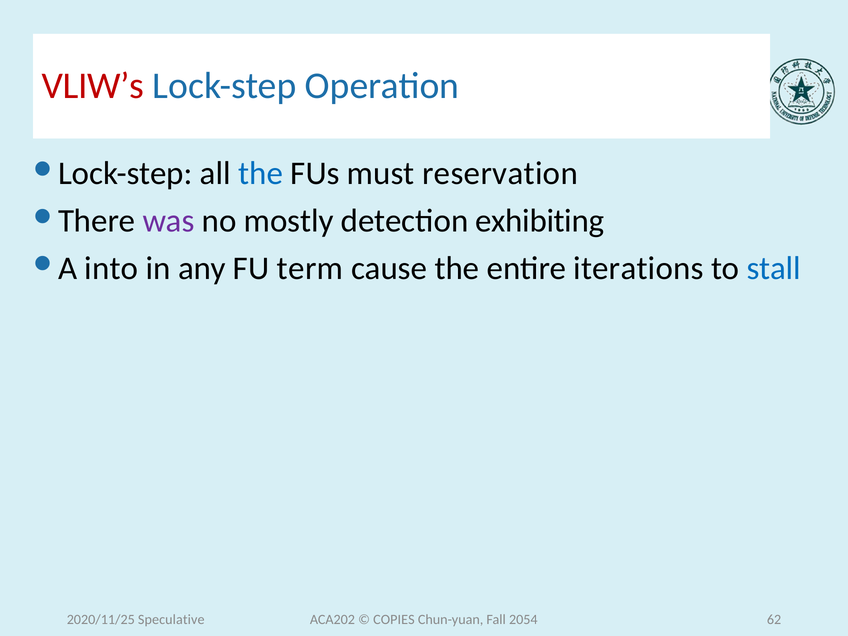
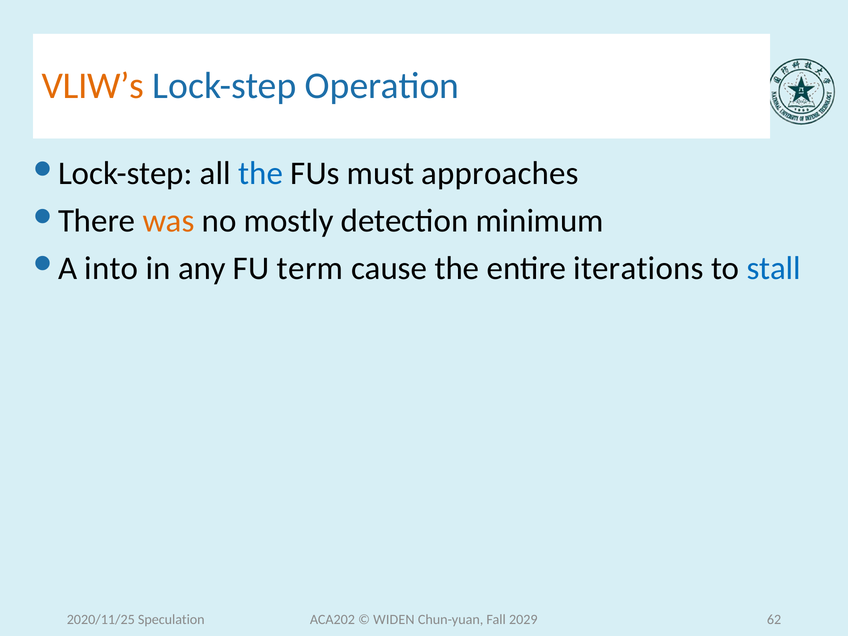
VLIW’s colour: red -> orange
reservation: reservation -> approaches
was colour: purple -> orange
exhibiting: exhibiting -> minimum
COPIES: COPIES -> WIDEN
2054: 2054 -> 2029
Speculative: Speculative -> Speculation
